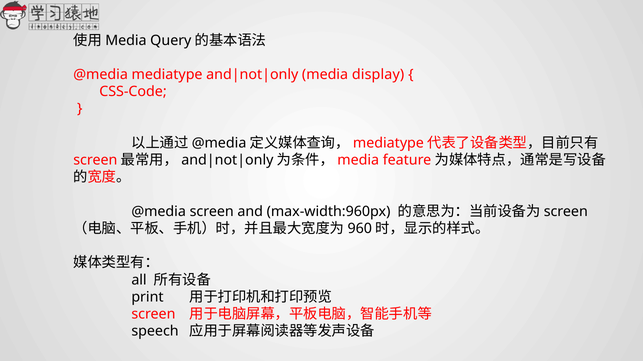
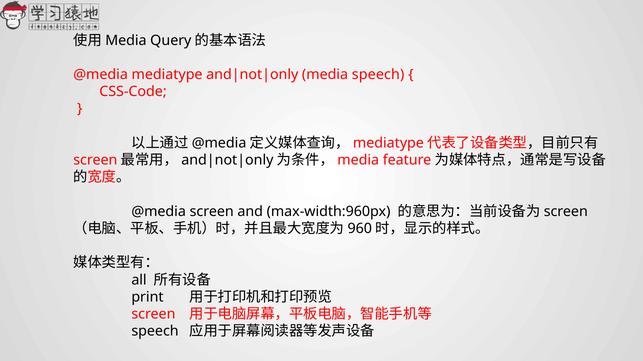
media display: display -> speech
